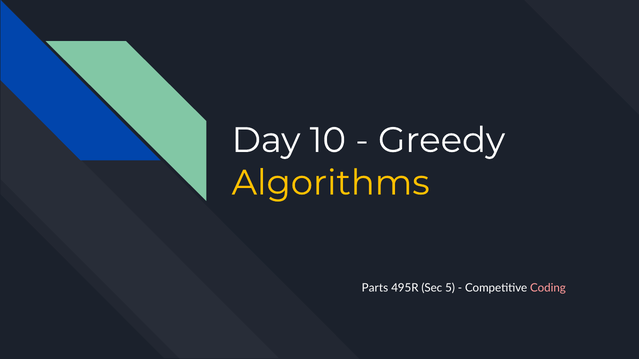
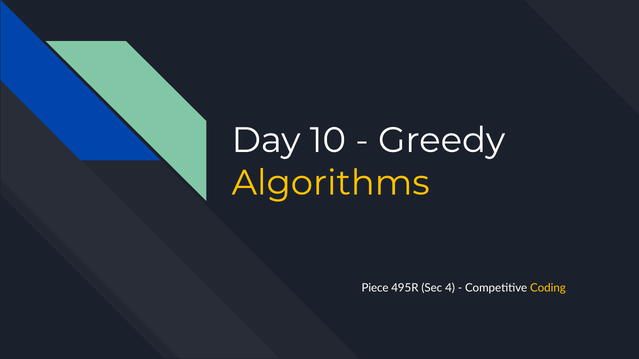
Parts: Parts -> Piece
5: 5 -> 4
Coding colour: pink -> yellow
